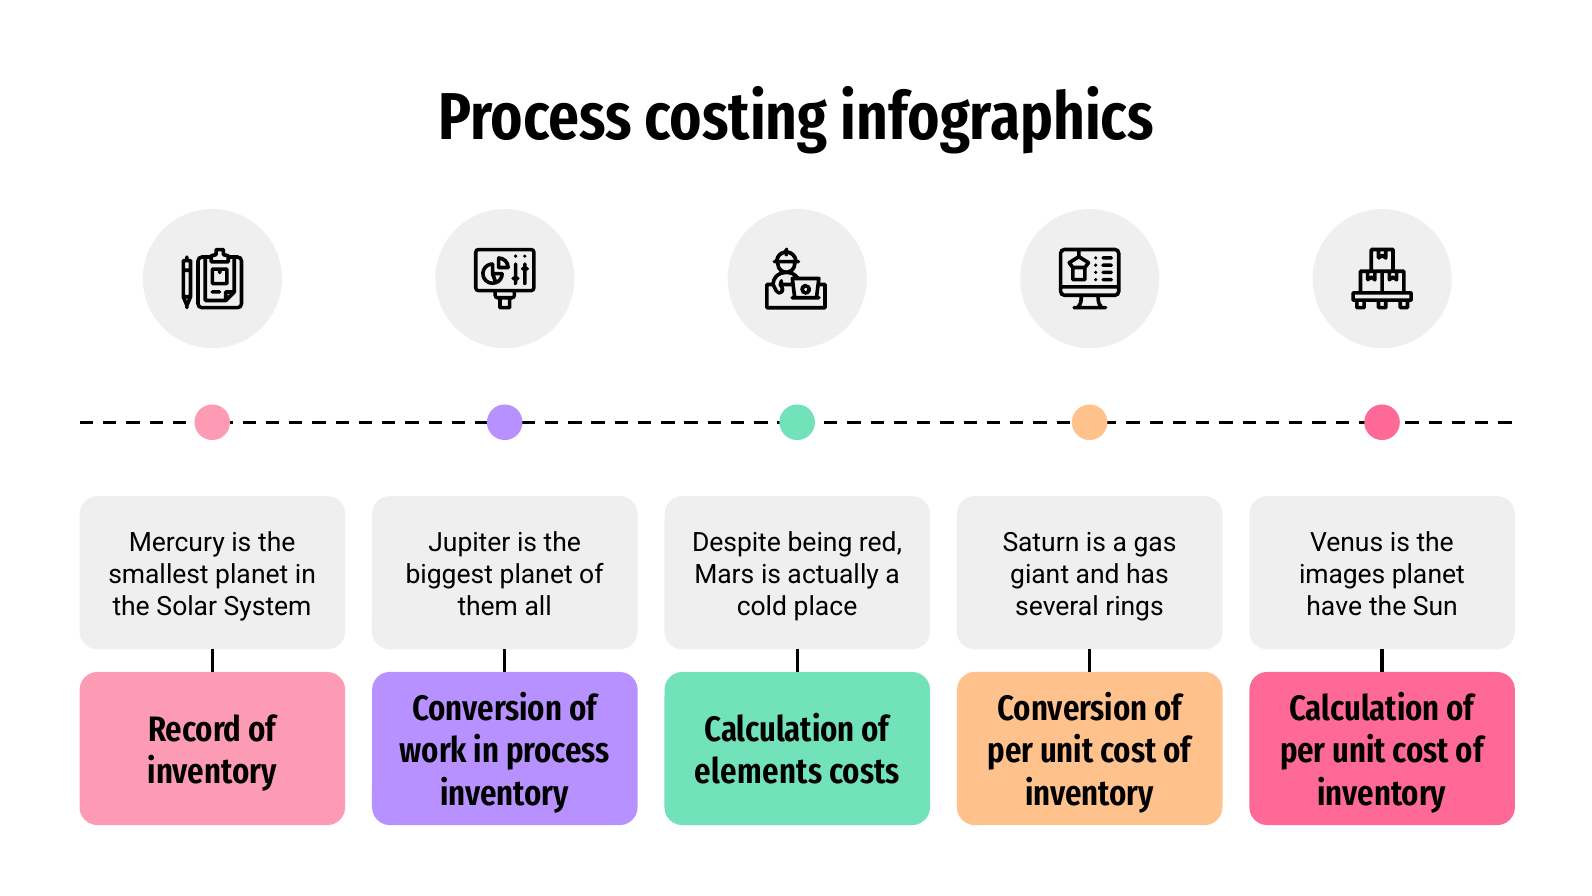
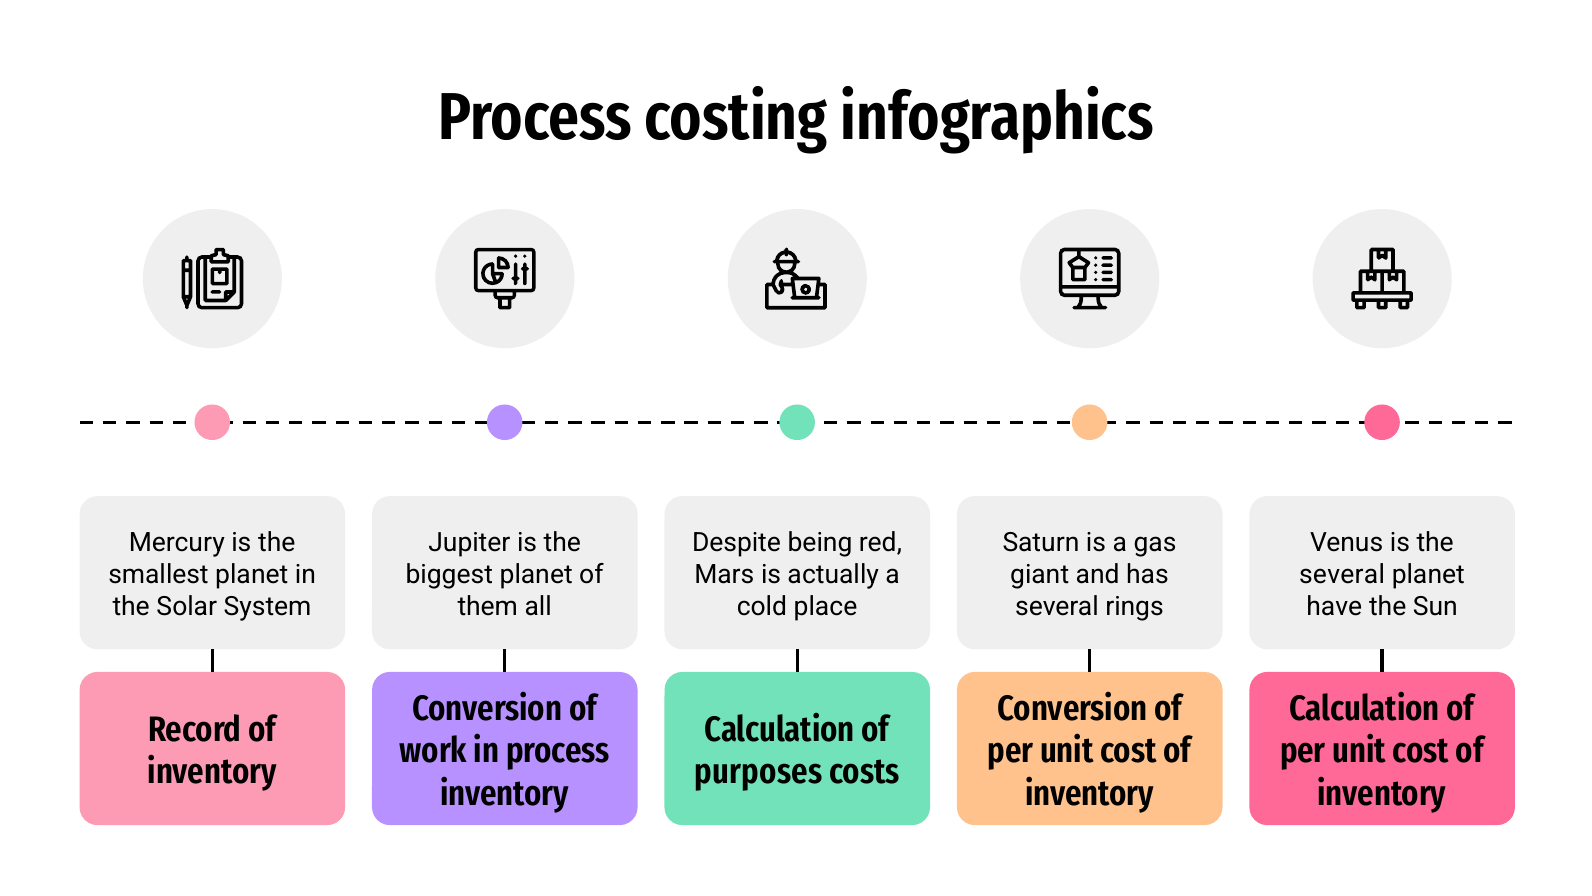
images at (1342, 574): images -> several
elements: elements -> purposes
